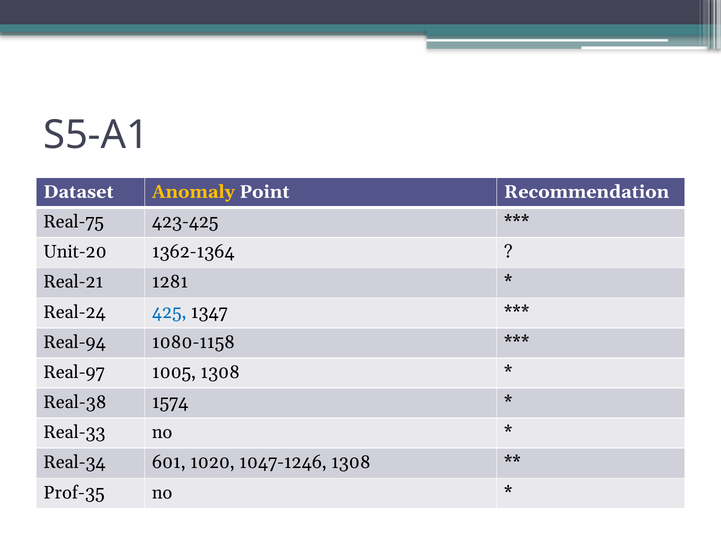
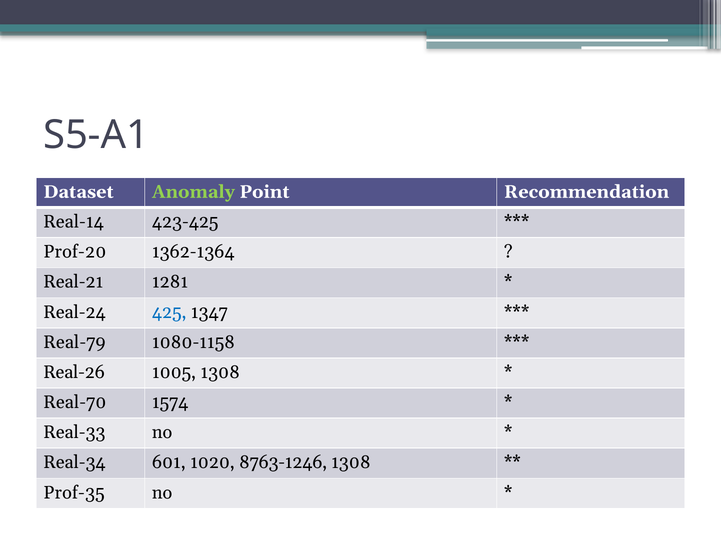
Anomaly colour: yellow -> light green
Real-75: Real-75 -> Real-14
Unit-20: Unit-20 -> Prof-20
Real-94: Real-94 -> Real-79
Real-97: Real-97 -> Real-26
Real-38: Real-38 -> Real-70
1047-1246: 1047-1246 -> 8763-1246
